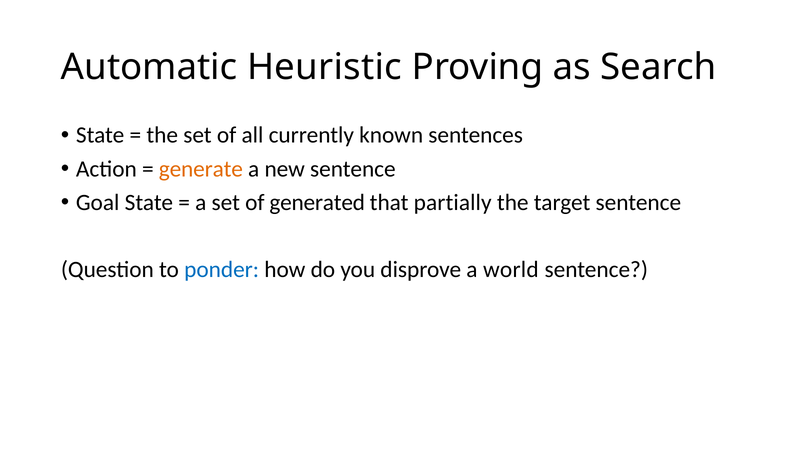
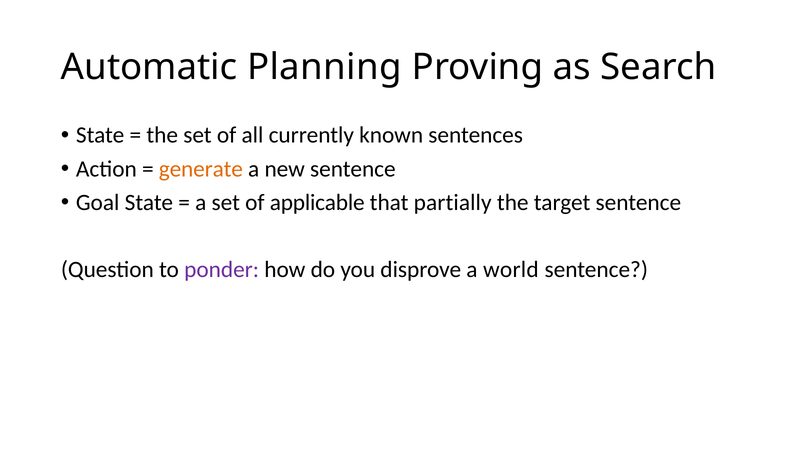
Heuristic: Heuristic -> Planning
generated: generated -> applicable
ponder colour: blue -> purple
